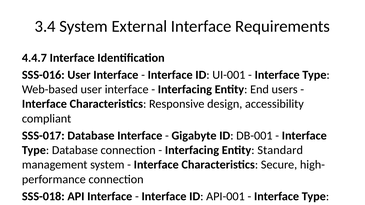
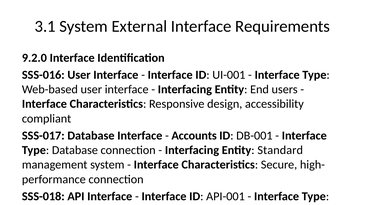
3.4: 3.4 -> 3.1
4.4.7: 4.4.7 -> 9.2.0
Gigabyte: Gigabyte -> Accounts
